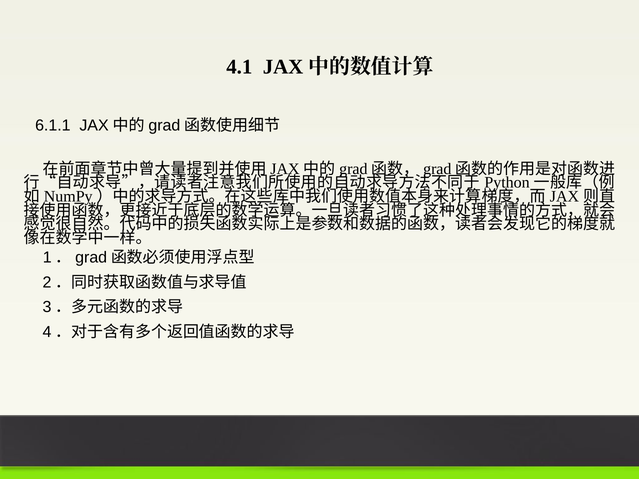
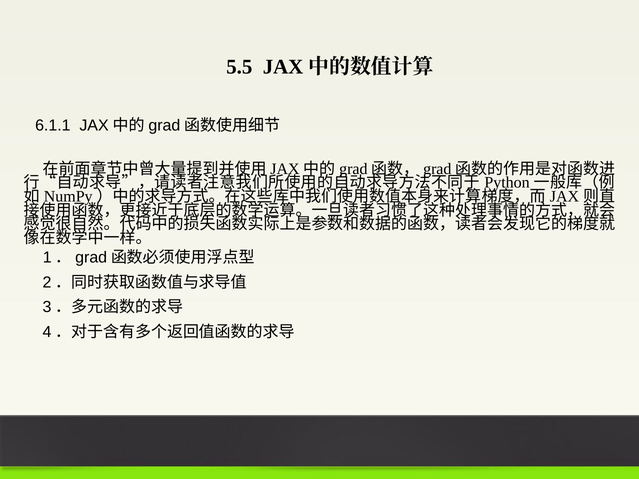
4.1: 4.1 -> 5.5
